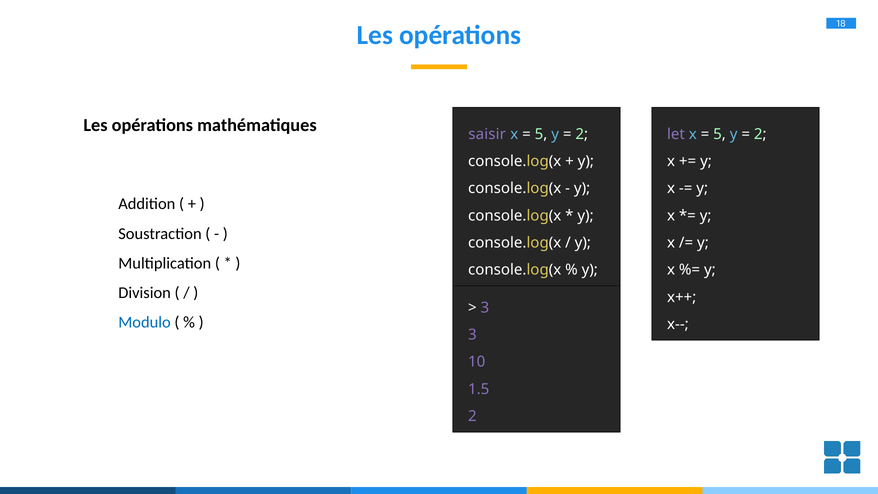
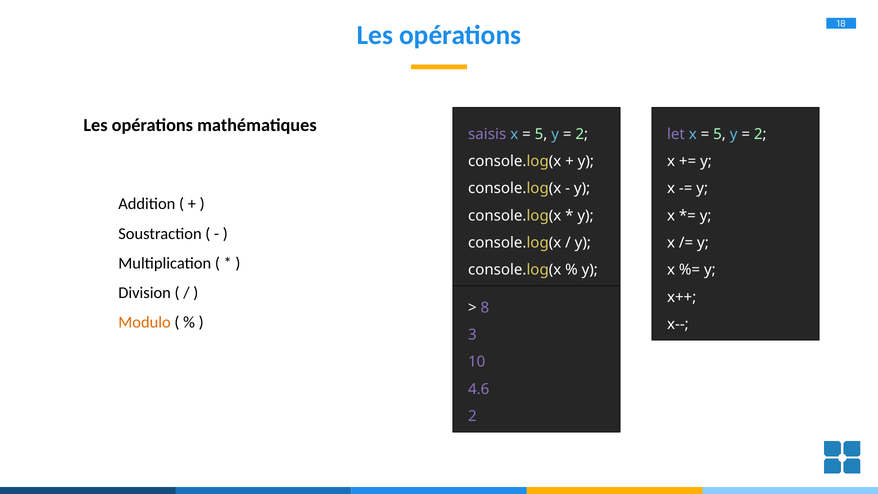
saisir: saisir -> saisis
3 at (485, 307): 3 -> 8
Modulo colour: blue -> orange
1.5: 1.5 -> 4.6
